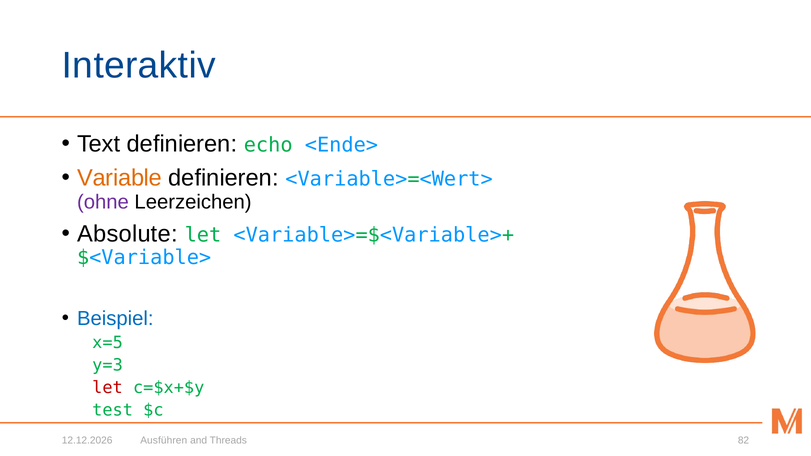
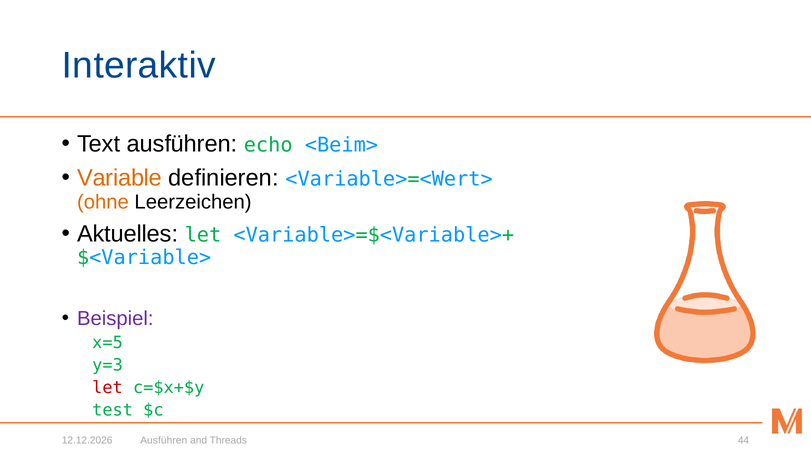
Text definieren: definieren -> ausführen
<Ende>: <Ende> -> <Beim>
ohne colour: purple -> orange
Absolute: Absolute -> Aktuelles
Beispiel colour: blue -> purple
82: 82 -> 44
